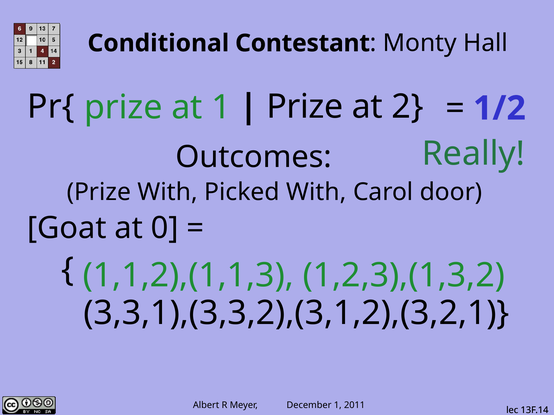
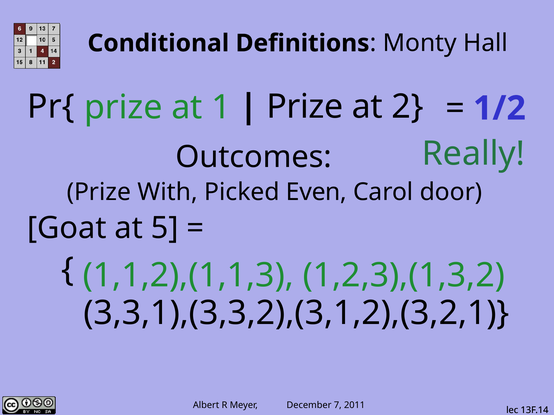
Contestant: Contestant -> Definitions
Picked With: With -> Even
0: 0 -> 5
1 at (338, 405): 1 -> 7
